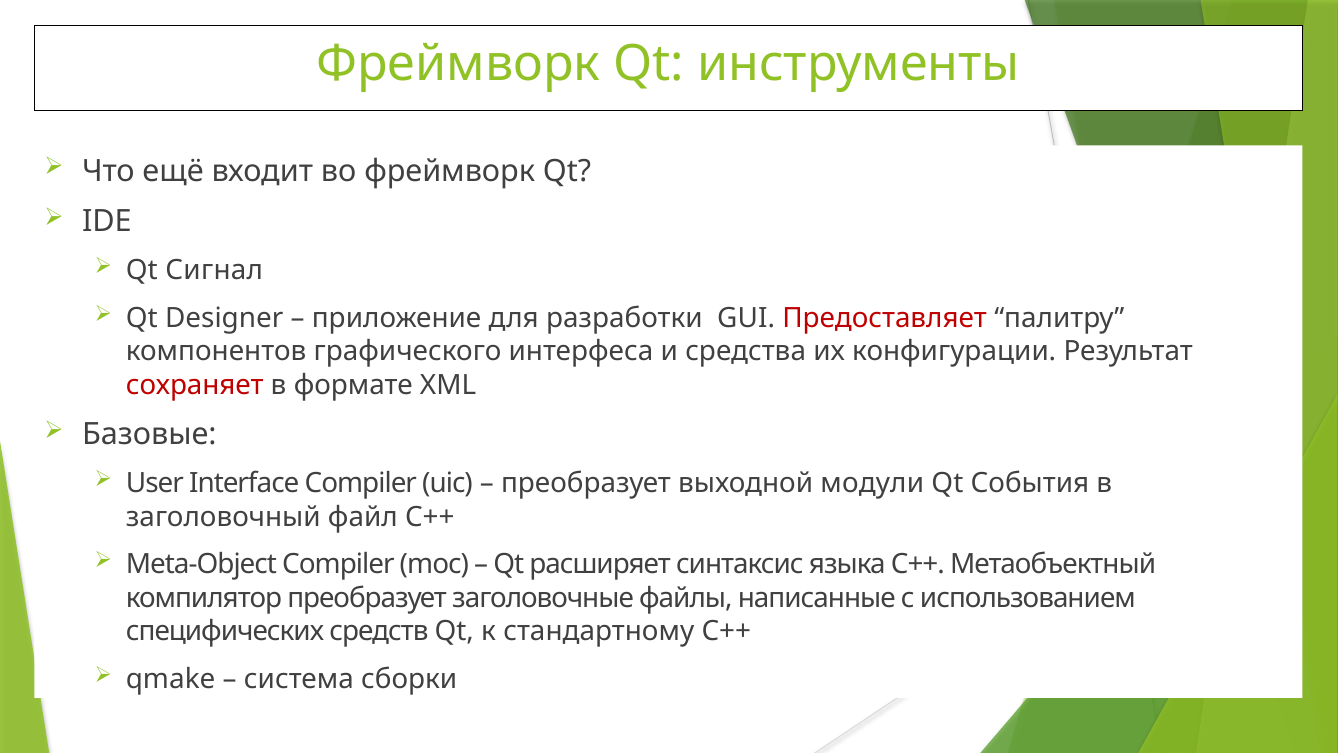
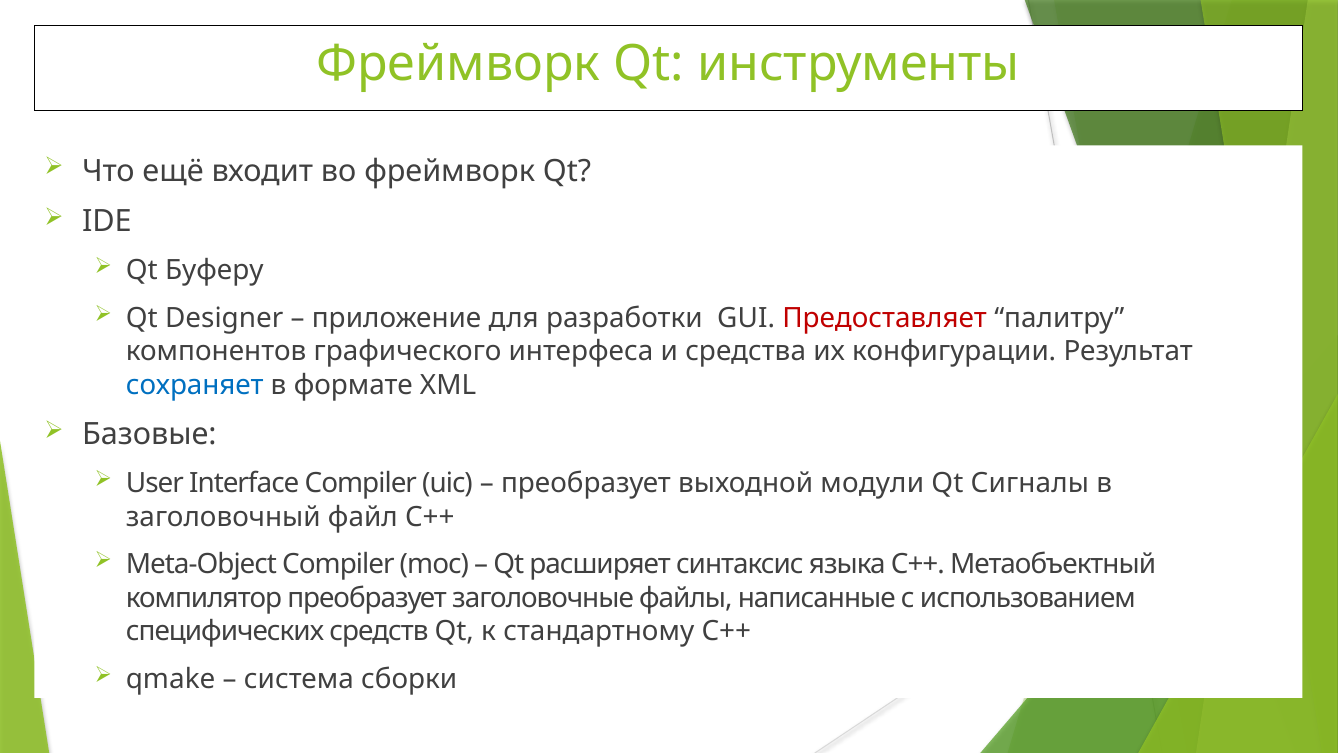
Сигнал: Сигнал -> Буферу
сохраняет colour: red -> blue
События: События -> Сигналы
